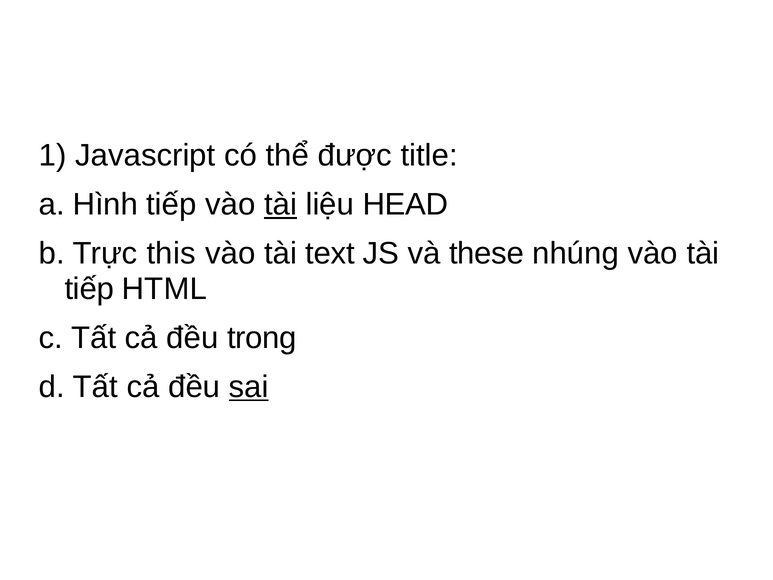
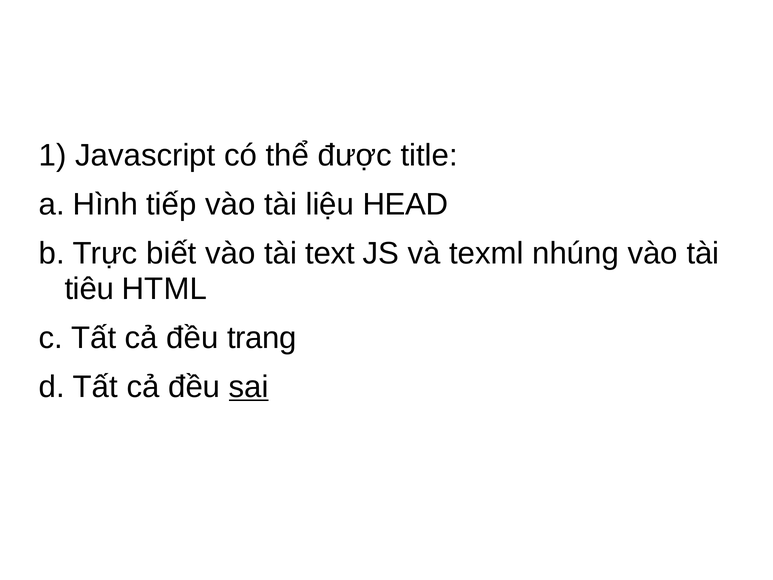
tài at (280, 204) underline: present -> none
this: this -> biết
these: these -> texml
tiếp at (89, 289): tiếp -> tiêu
trong: trong -> trang
